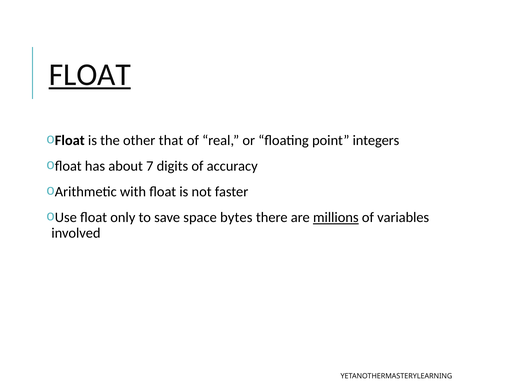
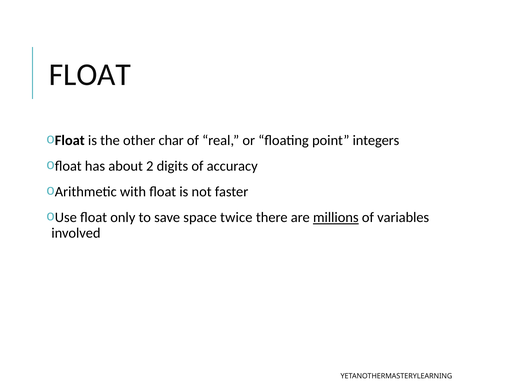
FLOAT at (90, 74) underline: present -> none
that: that -> char
7: 7 -> 2
bytes: bytes -> twice
